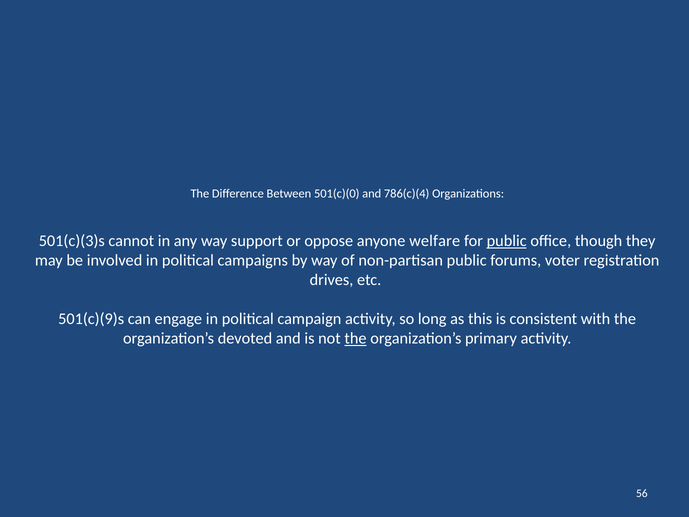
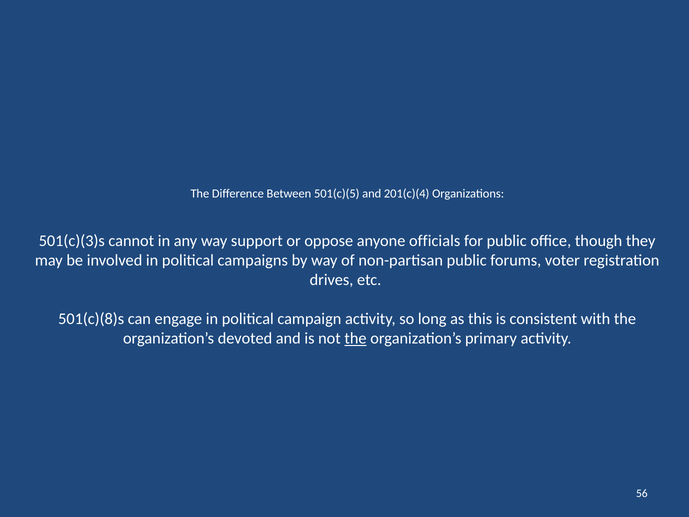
501(c)(0: 501(c)(0 -> 501(c)(5
786(c)(4: 786(c)(4 -> 201(c)(4
welfare: welfare -> officials
public at (507, 241) underline: present -> none
501(c)(9)s: 501(c)(9)s -> 501(c)(8)s
